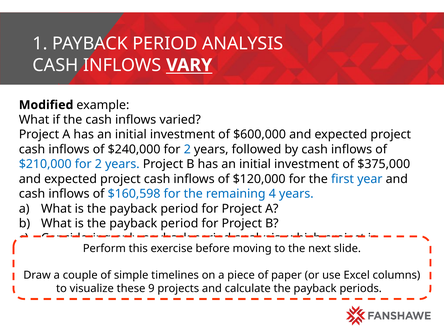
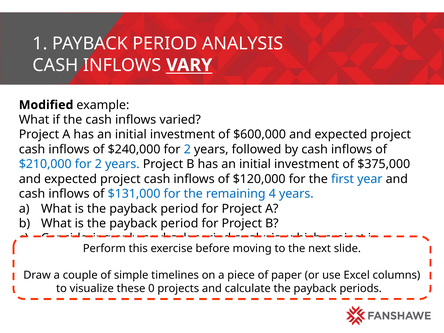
$160,598: $160,598 -> $131,000
9: 9 -> 0
